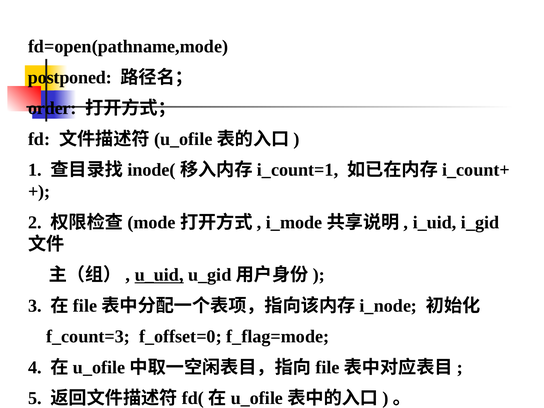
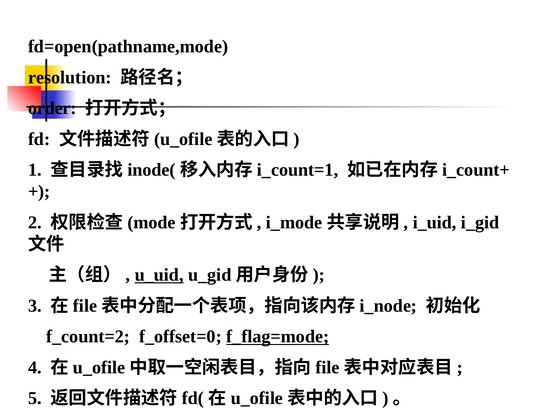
postponed: postponed -> resolution
f_count=3: f_count=3 -> f_count=2
f_flag=mode underline: none -> present
